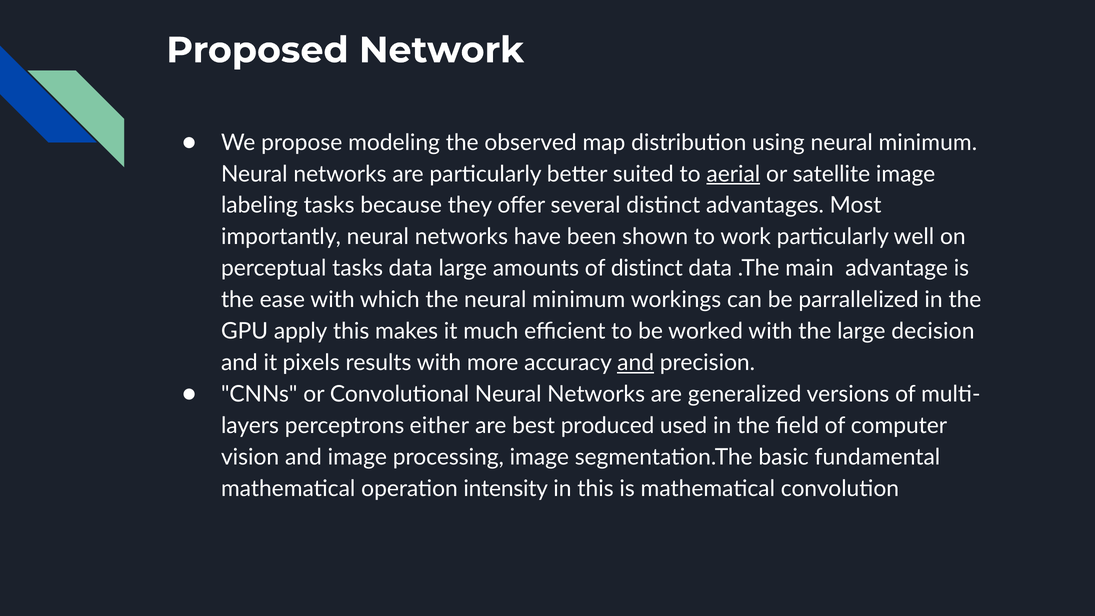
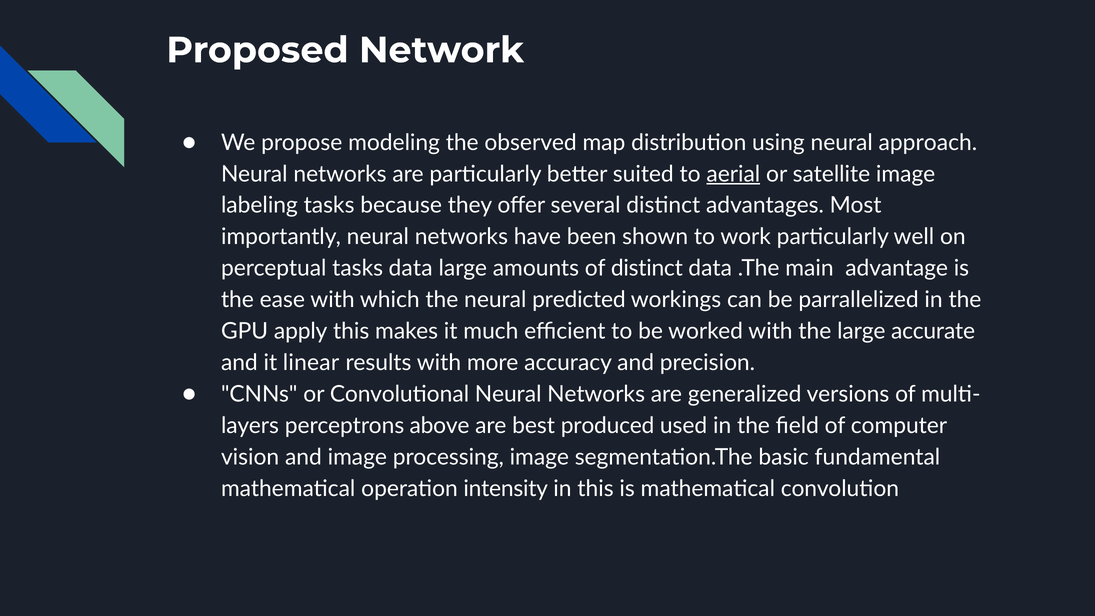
using neural minimum: minimum -> approach
the neural minimum: minimum -> predicted
decision: decision -> accurate
pixels: pixels -> linear
and at (636, 363) underline: present -> none
either: either -> above
